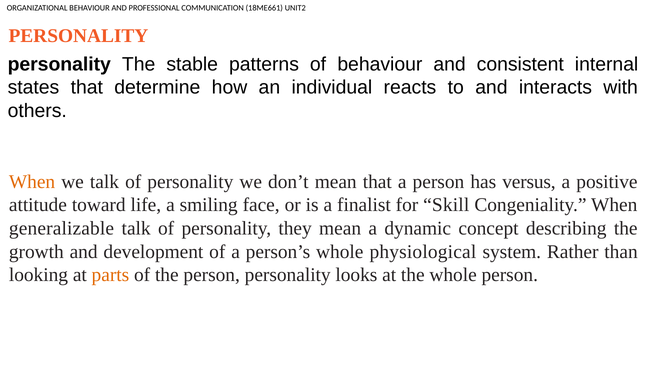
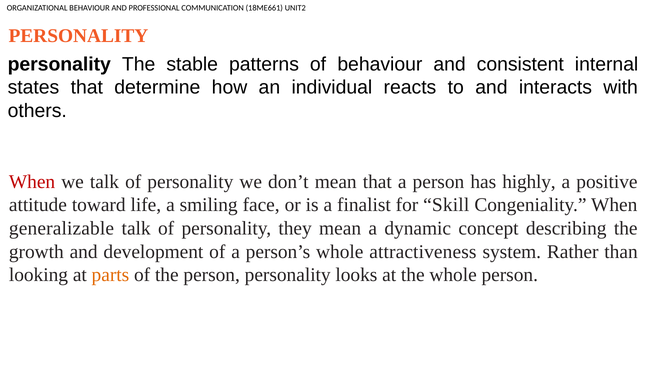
When at (32, 182) colour: orange -> red
versus: versus -> highly
physiological: physiological -> attractiveness
